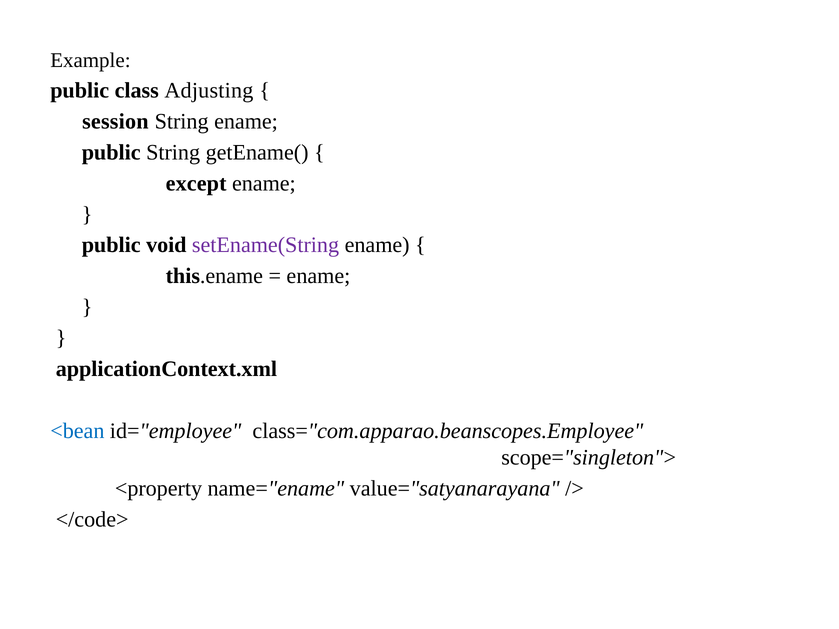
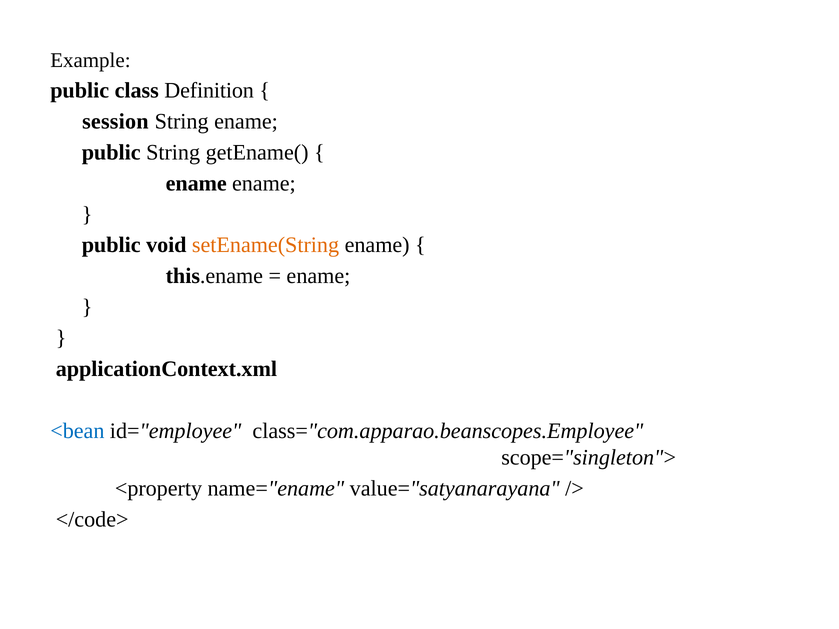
Adjusting: Adjusting -> Definition
except at (196, 183): except -> ename
setEname(String colour: purple -> orange
